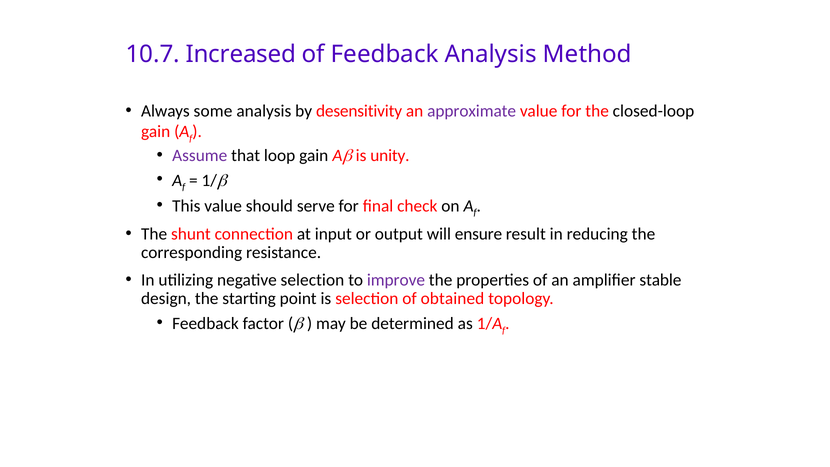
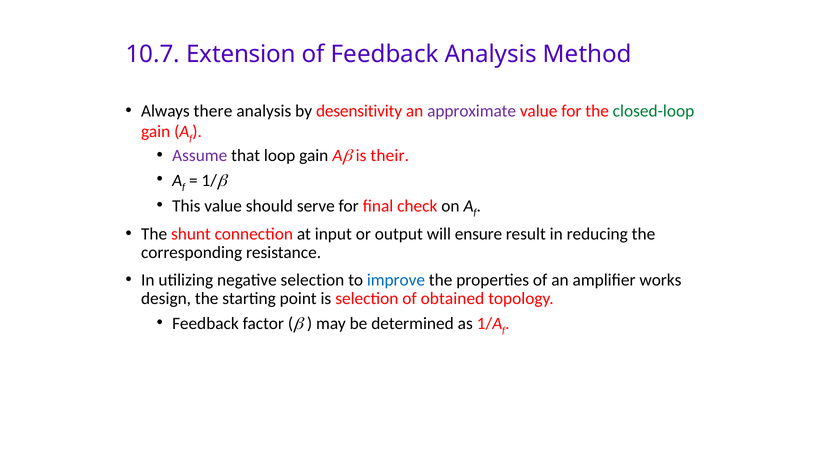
Increased: Increased -> Extension
some: some -> there
closed-loop colour: black -> green
unity: unity -> their
improve colour: purple -> blue
stable: stable -> works
